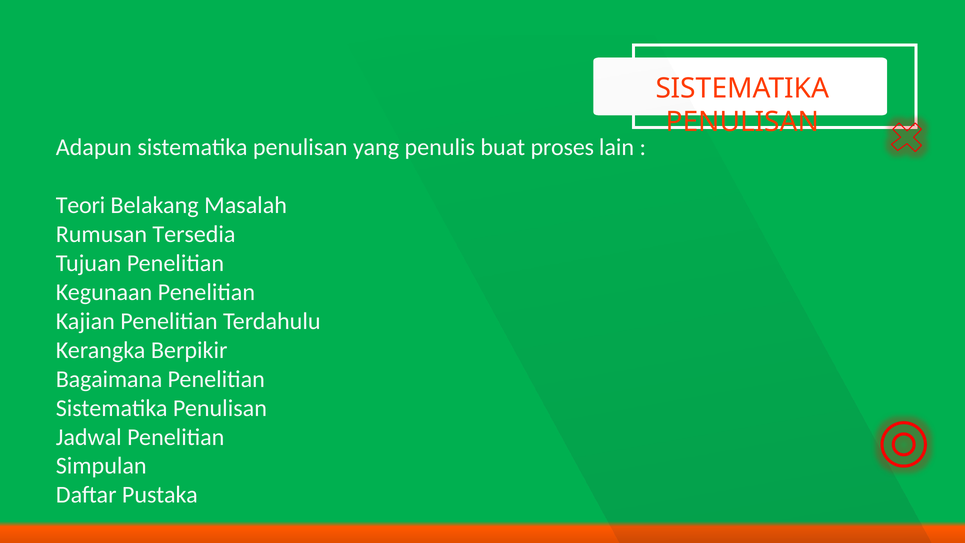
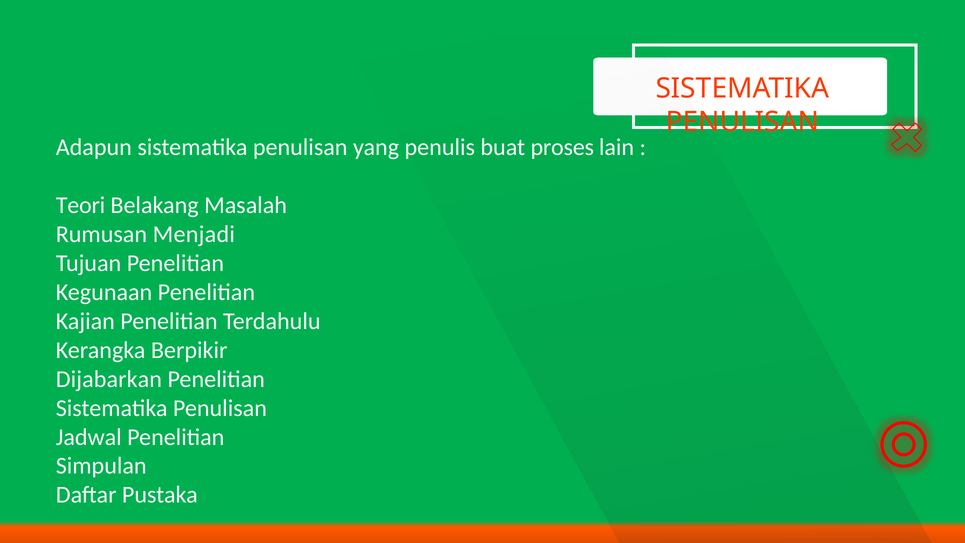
Tersedia: Tersedia -> Menjadi
Bagaimana: Bagaimana -> Dijabarkan
